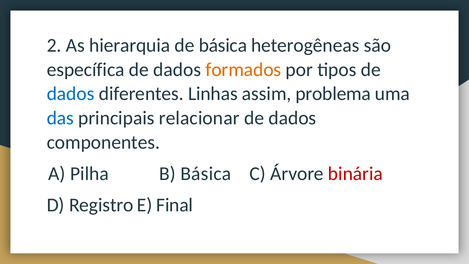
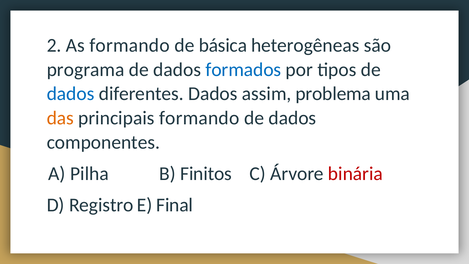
As hierarquia: hierarquia -> formando
específica: específica -> programa
formados colour: orange -> blue
diferentes Linhas: Linhas -> Dados
das colour: blue -> orange
principais relacionar: relacionar -> formando
B Básica: Básica -> Finitos
